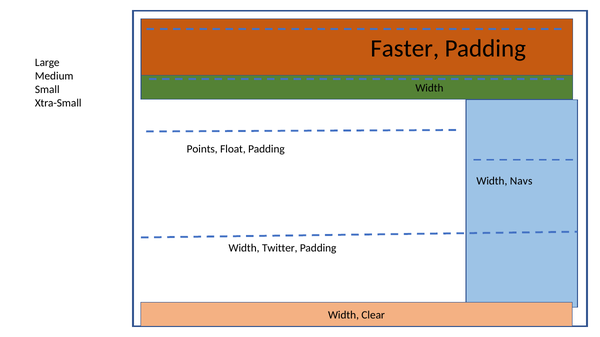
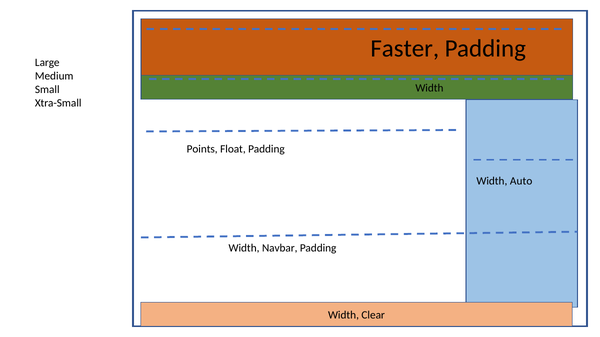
Navs: Navs -> Auto
Twitter: Twitter -> Navbar
